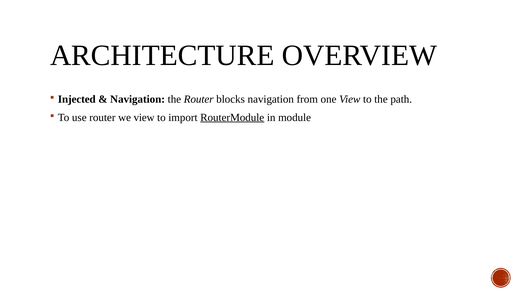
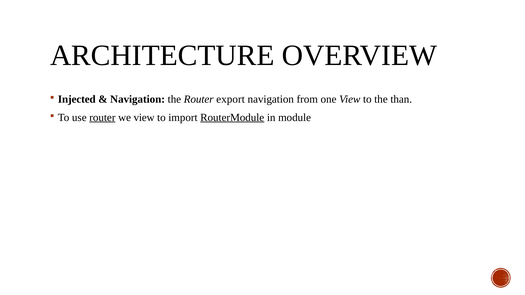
blocks: blocks -> export
path: path -> than
router at (102, 118) underline: none -> present
